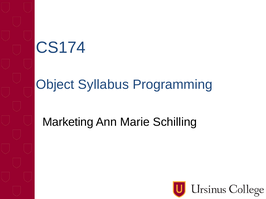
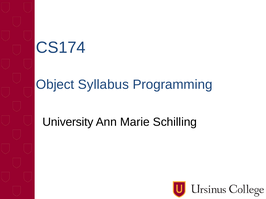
Marketing: Marketing -> University
